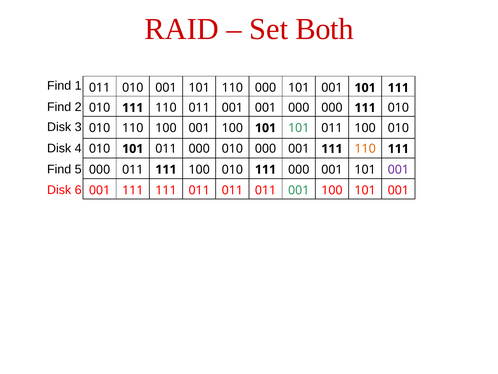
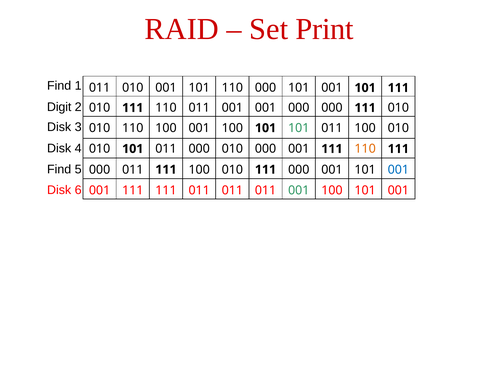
Both: Both -> Print
Find at (59, 107): Find -> Digit
001 at (398, 169) colour: purple -> blue
